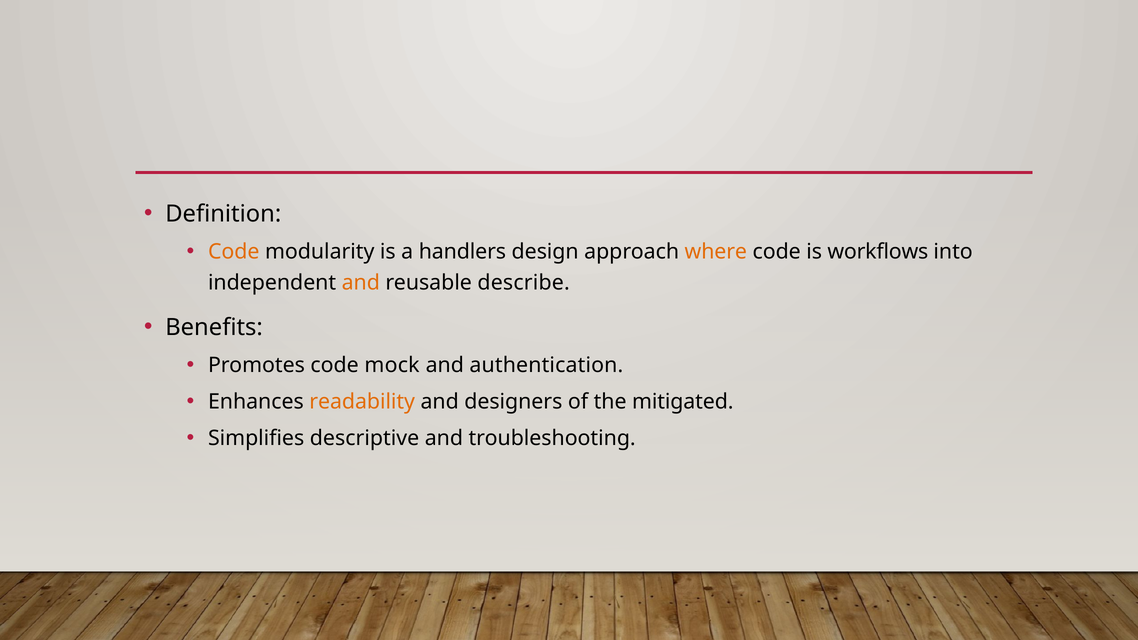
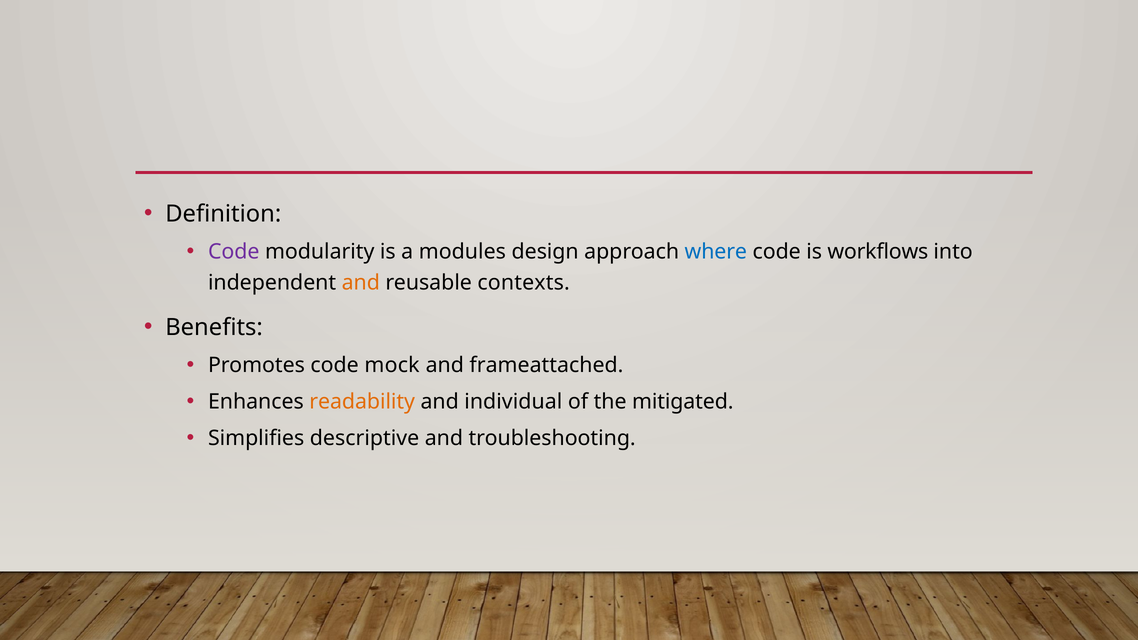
Code at (234, 252) colour: orange -> purple
handlers: handlers -> modules
where colour: orange -> blue
describe: describe -> contexts
authentication: authentication -> frameattached
designers: designers -> individual
